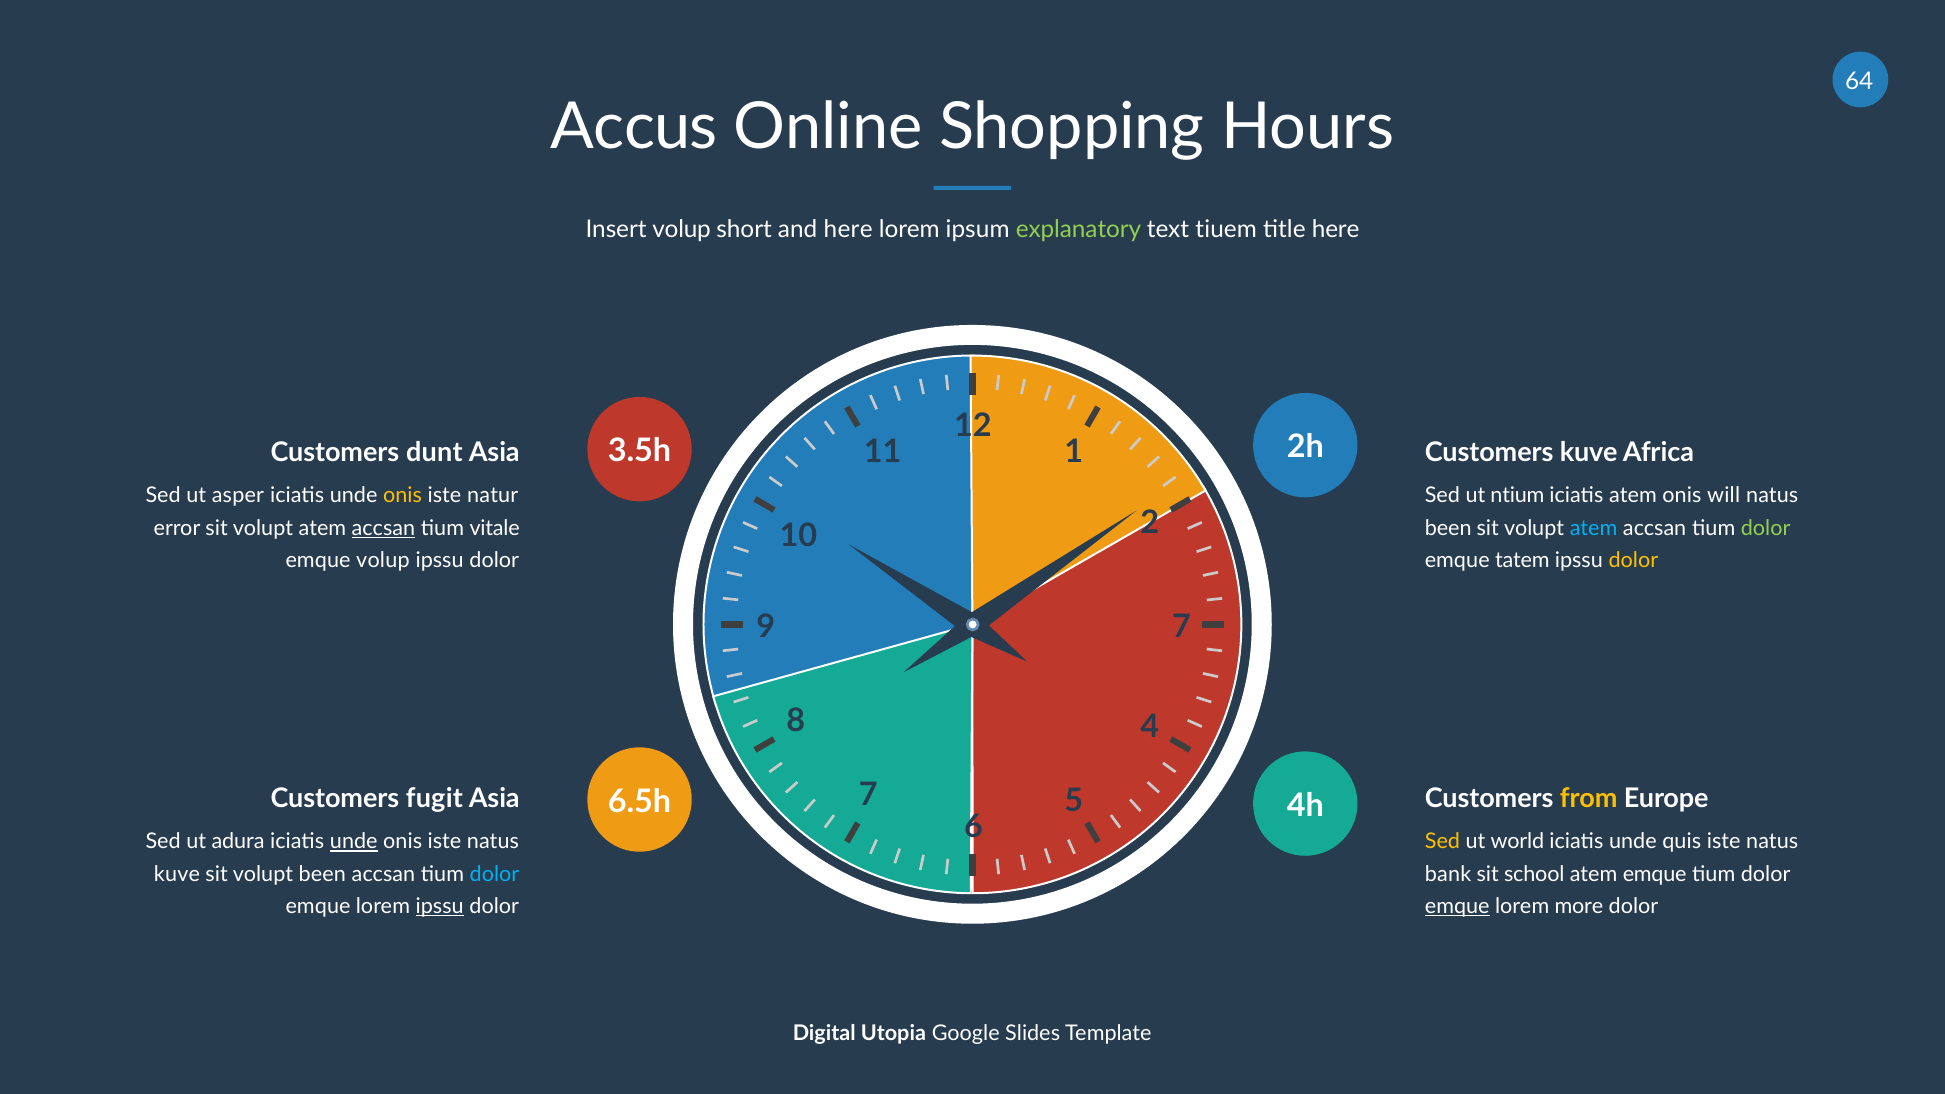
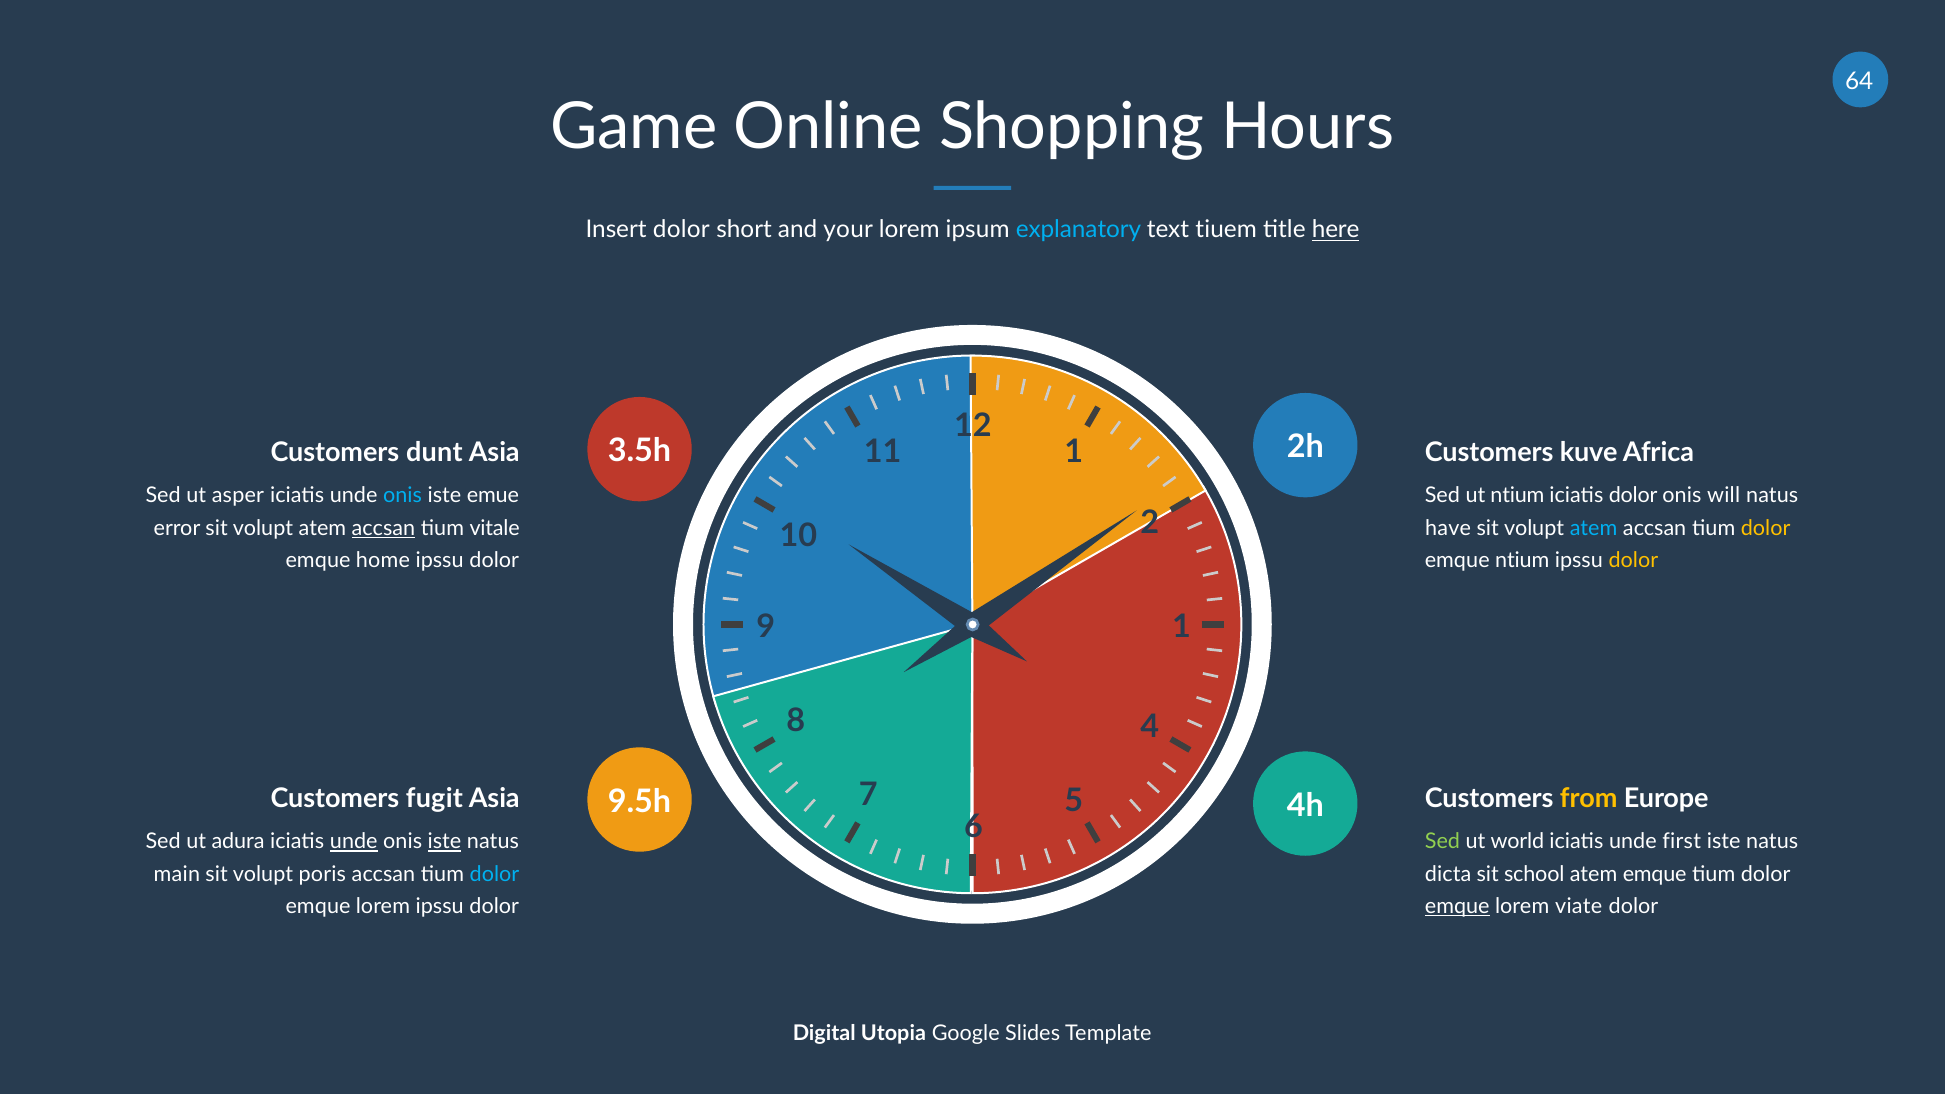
Accus: Accus -> Game
Insert volup: volup -> dolor
and here: here -> your
explanatory colour: light green -> light blue
here at (1336, 230) underline: none -> present
onis at (403, 496) colour: yellow -> light blue
natur: natur -> emue
iciatis atem: atem -> dolor
been at (1448, 528): been -> have
dolor at (1766, 528) colour: light green -> yellow
emque volup: volup -> home
emque tatem: tatem -> ntium
9 7: 7 -> 1
6.5h: 6.5h -> 9.5h
iste at (444, 842) underline: none -> present
Sed at (1442, 842) colour: yellow -> light green
quis: quis -> first
kuve at (177, 874): kuve -> main
volupt been: been -> poris
bank: bank -> dicta
ipssu at (440, 906) underline: present -> none
more: more -> viate
